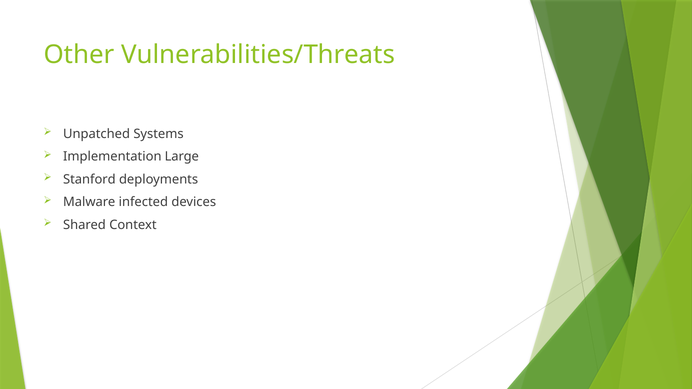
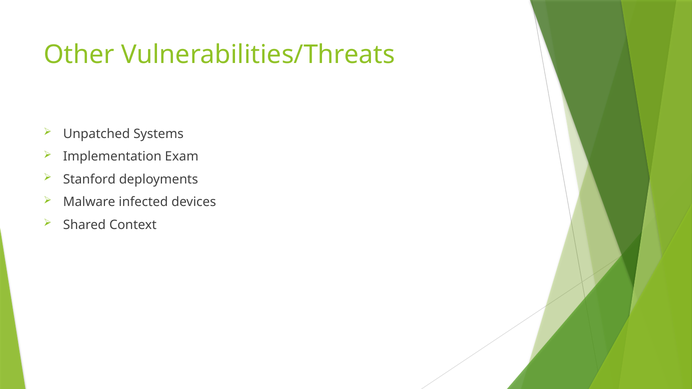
Large: Large -> Exam
